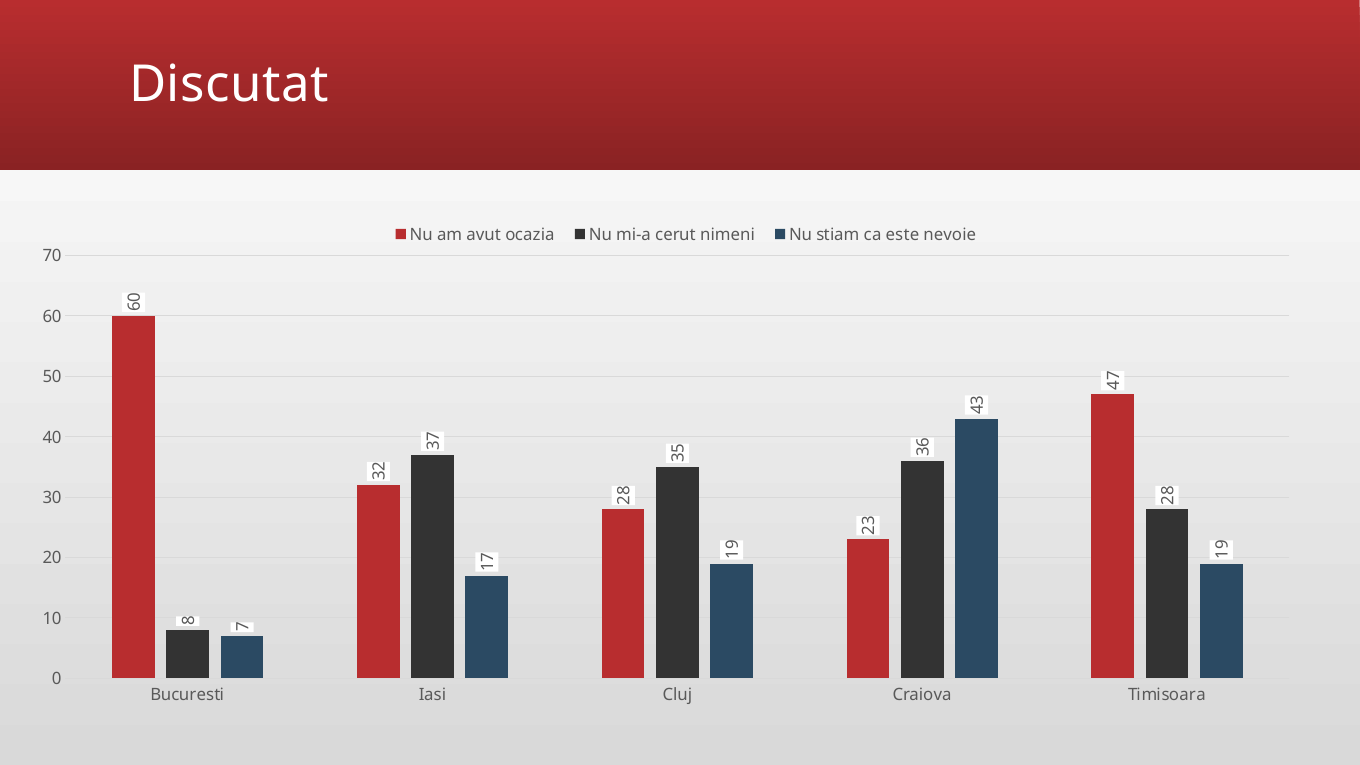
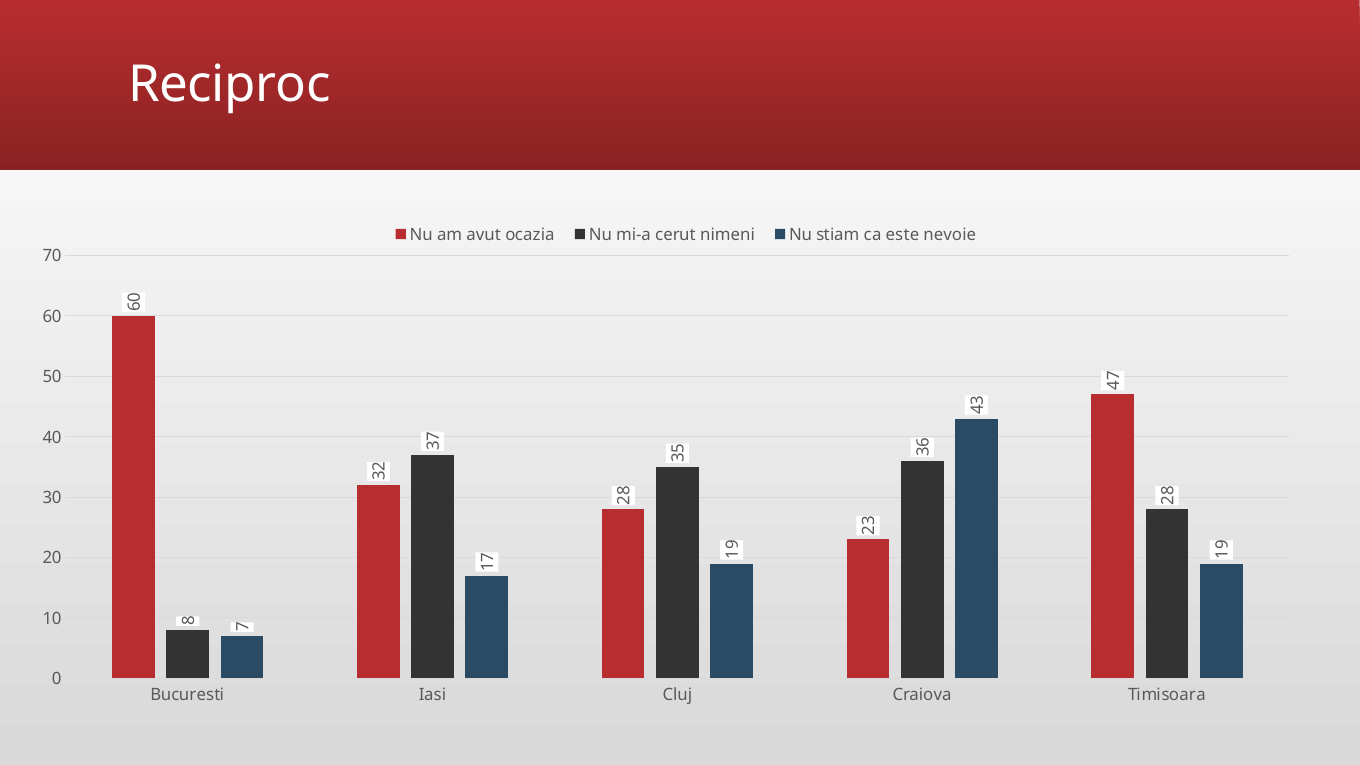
Discutat: Discutat -> Reciproc
